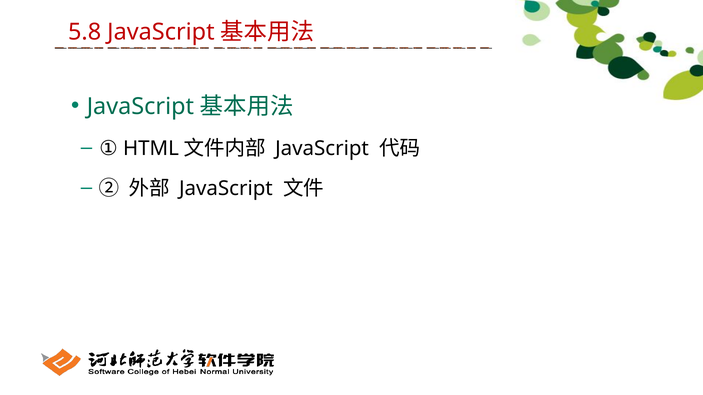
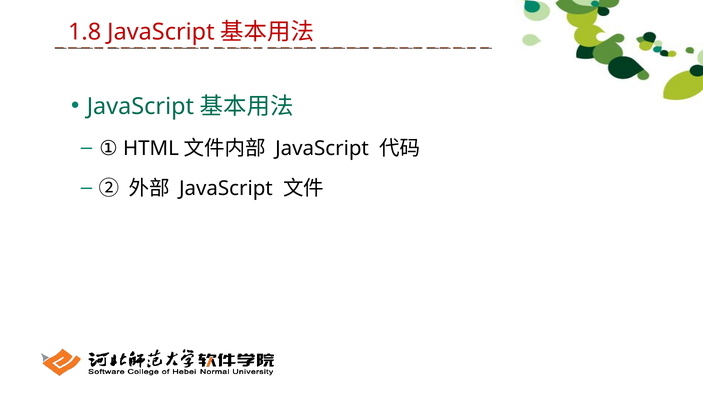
5.8: 5.8 -> 1.8
